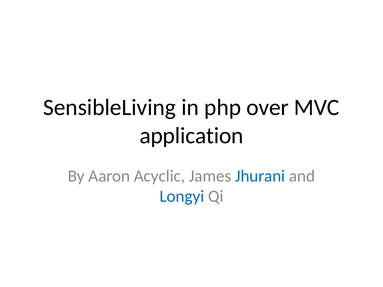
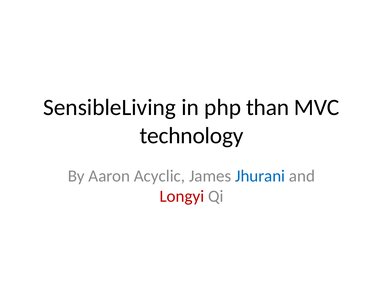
over: over -> than
application: application -> technology
Longyi colour: blue -> red
